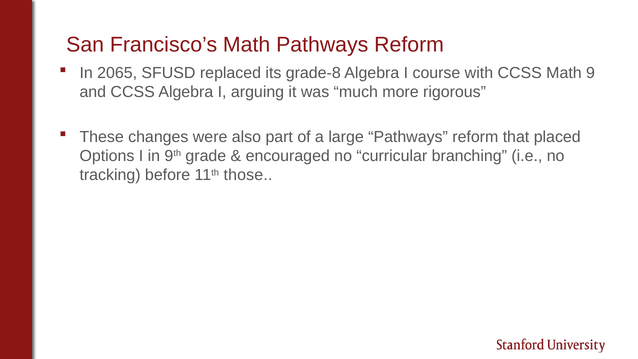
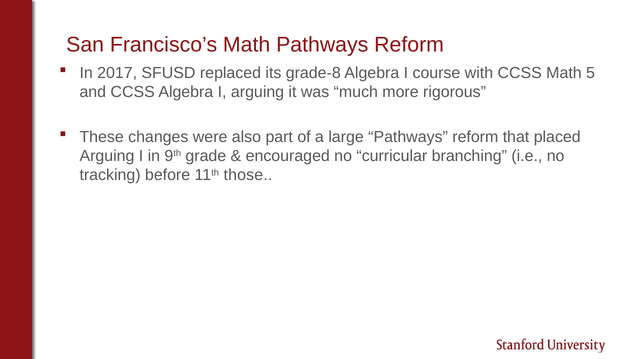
2065: 2065 -> 2017
9: 9 -> 5
Options at (107, 156): Options -> Arguing
